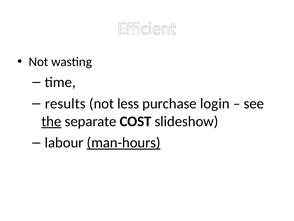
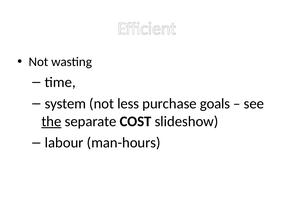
results: results -> system
login: login -> goals
man-hours underline: present -> none
